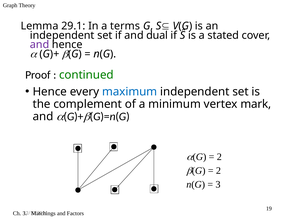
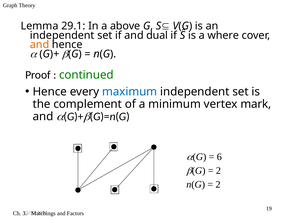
terms: terms -> above
stated: stated -> where
and at (40, 45) colour: purple -> orange
2 at (219, 157): 2 -> 6
3 at (218, 184): 3 -> 2
